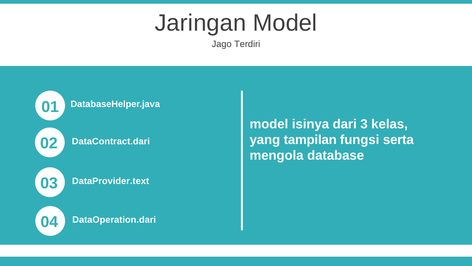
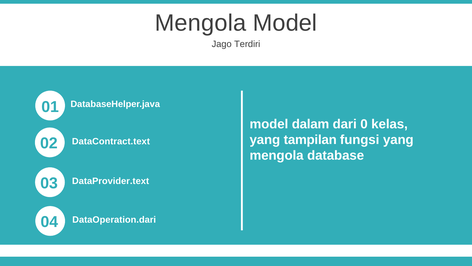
Jaringan at (200, 23): Jaringan -> Mengola
isinya: isinya -> dalam
3: 3 -> 0
fungsi serta: serta -> yang
DataContract.dari: DataContract.dari -> DataContract.text
